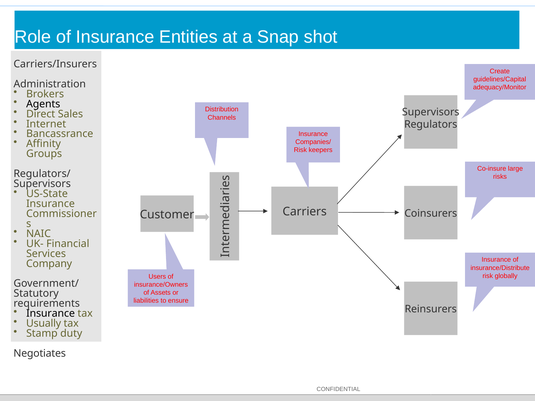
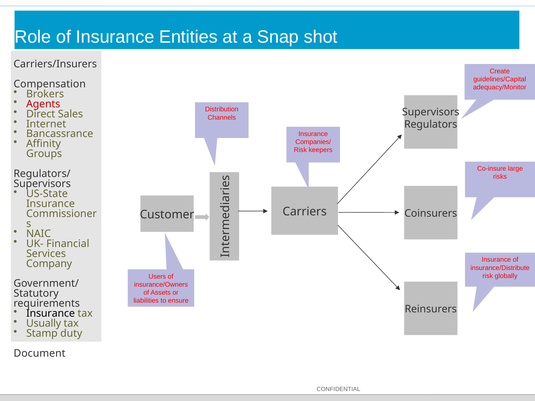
Administration: Administration -> Compensation
Agents colour: black -> red
Negotiates: Negotiates -> Document
